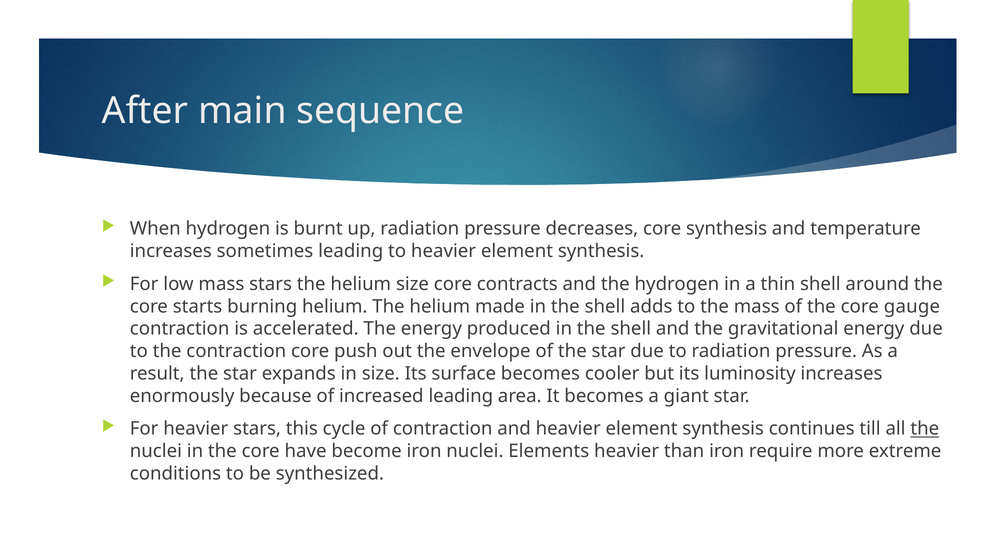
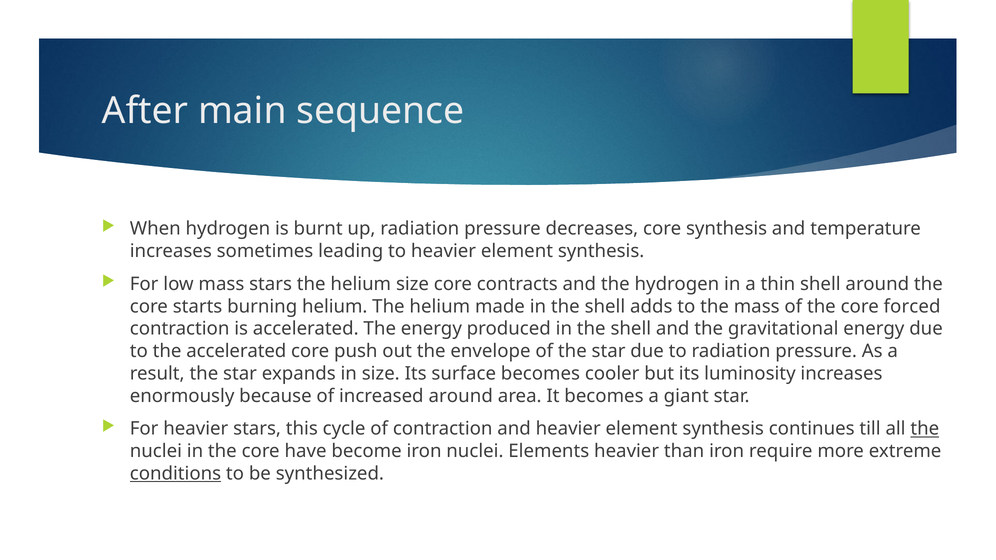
gauge: gauge -> forced
the contraction: contraction -> accelerated
increased leading: leading -> around
conditions underline: none -> present
